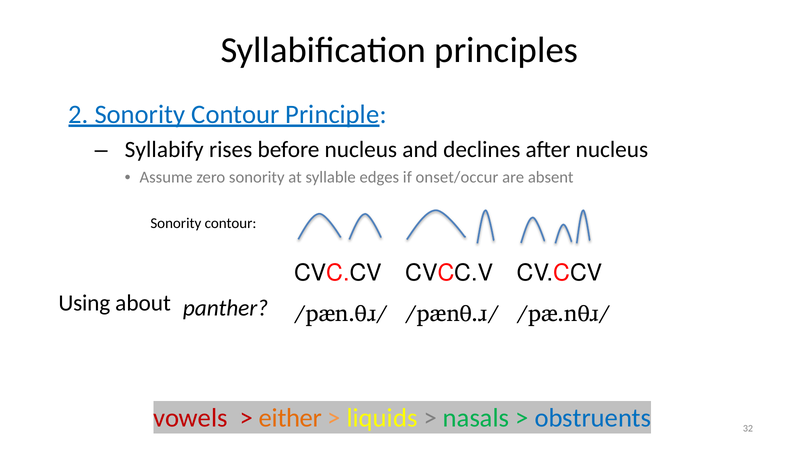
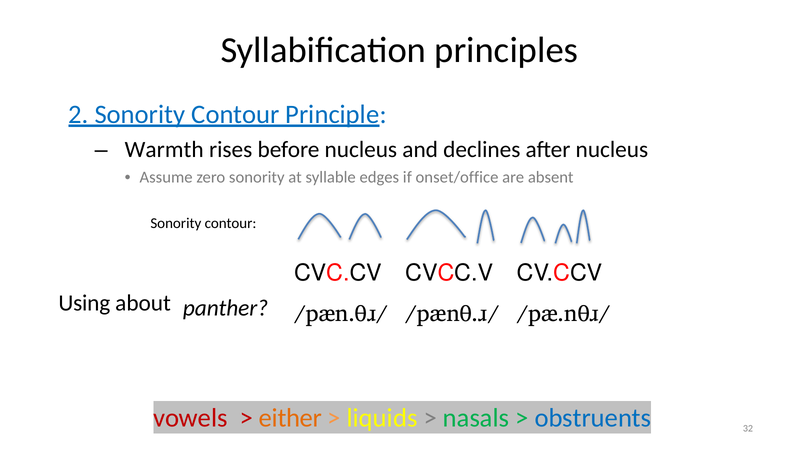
Syllabify: Syllabify -> Warmth
onset/occur: onset/occur -> onset/office
